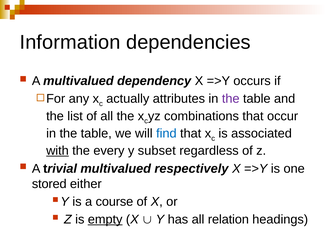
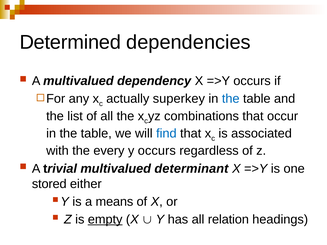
Information: Information -> Determined
attributes: attributes -> superkey
the at (231, 99) colour: purple -> blue
with underline: present -> none
y subset: subset -> occurs
respectively: respectively -> determinant
course: course -> means
